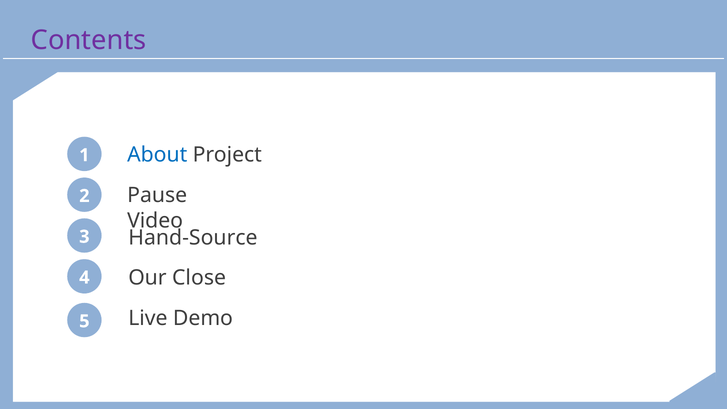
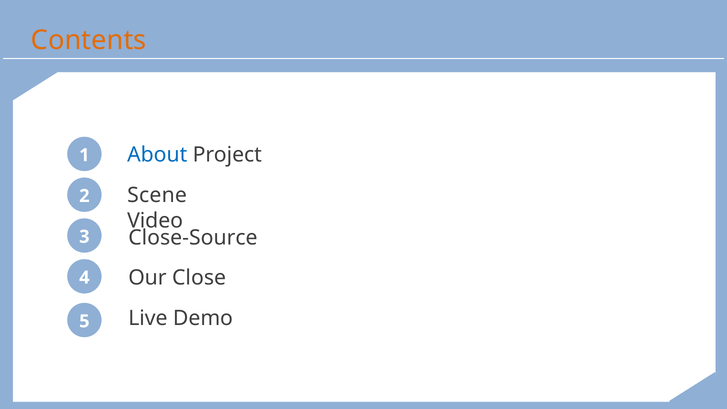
Contents colour: purple -> orange
Pause: Pause -> Scene
Hand-Source: Hand-Source -> Close-Source
